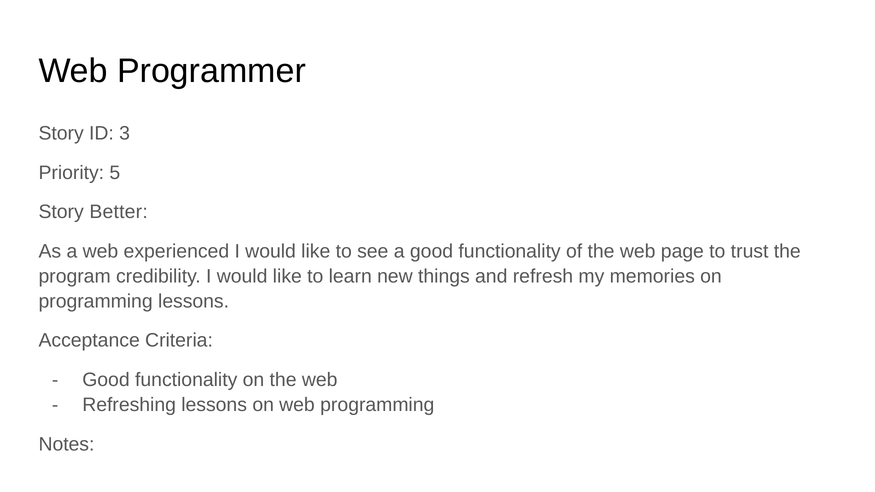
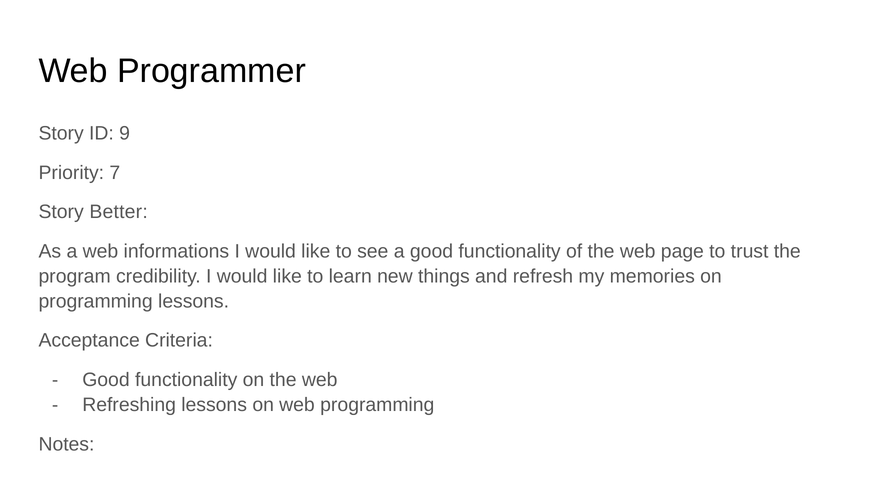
3: 3 -> 9
5: 5 -> 7
experienced: experienced -> informations
